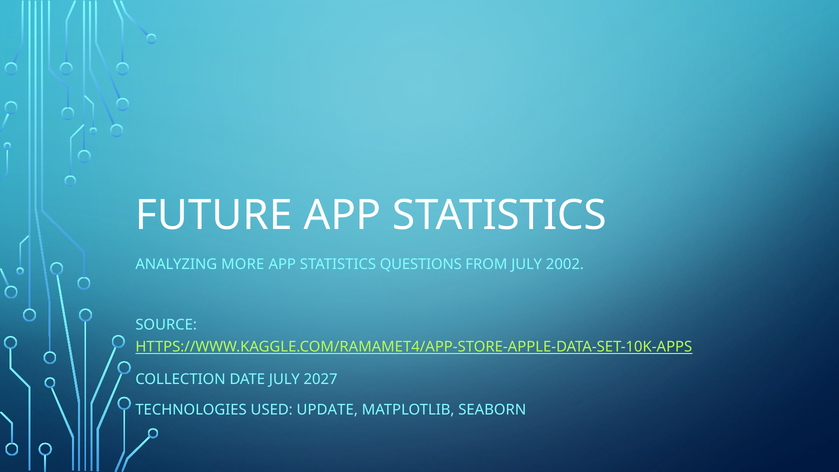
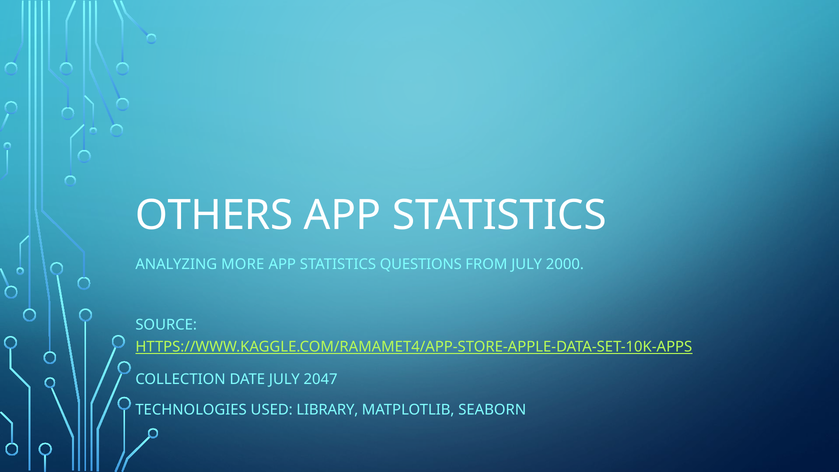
FUTURE: FUTURE -> OTHERS
2002: 2002 -> 2000
2027: 2027 -> 2047
UPDATE: UPDATE -> LIBRARY
